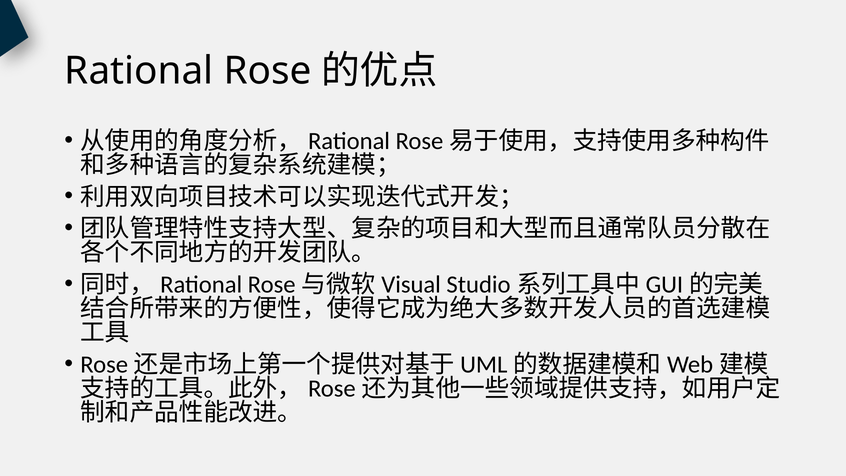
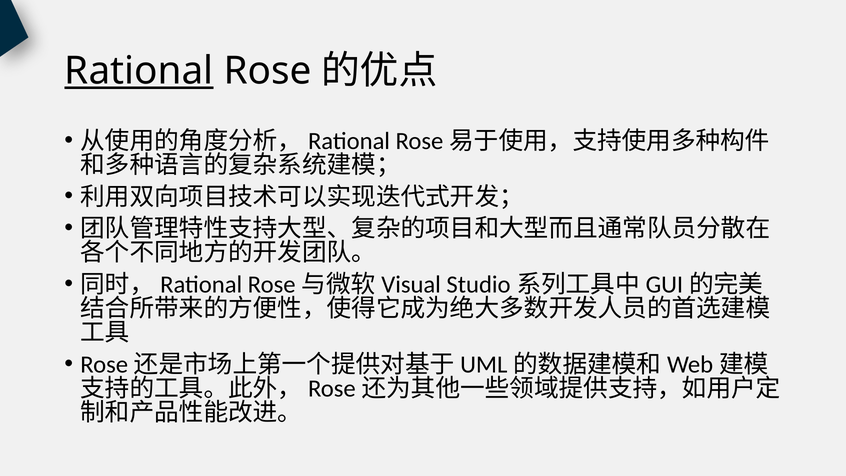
Rational underline: none -> present
